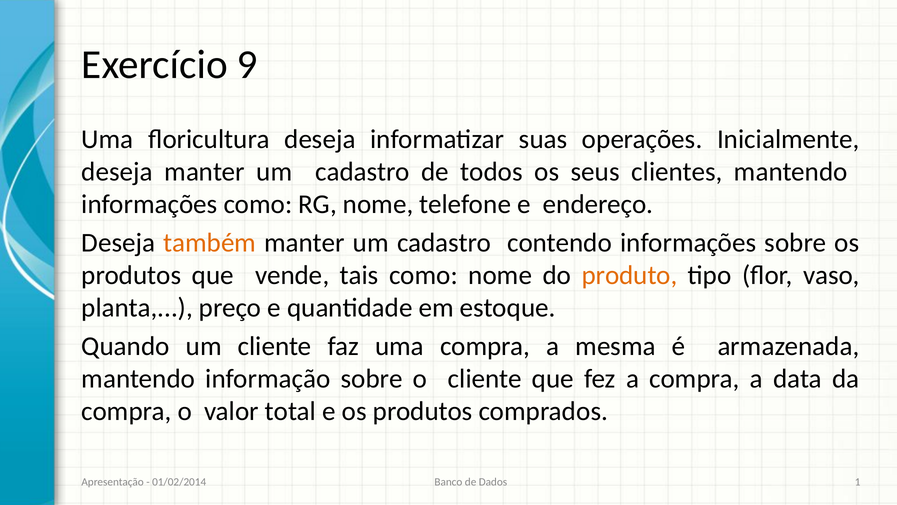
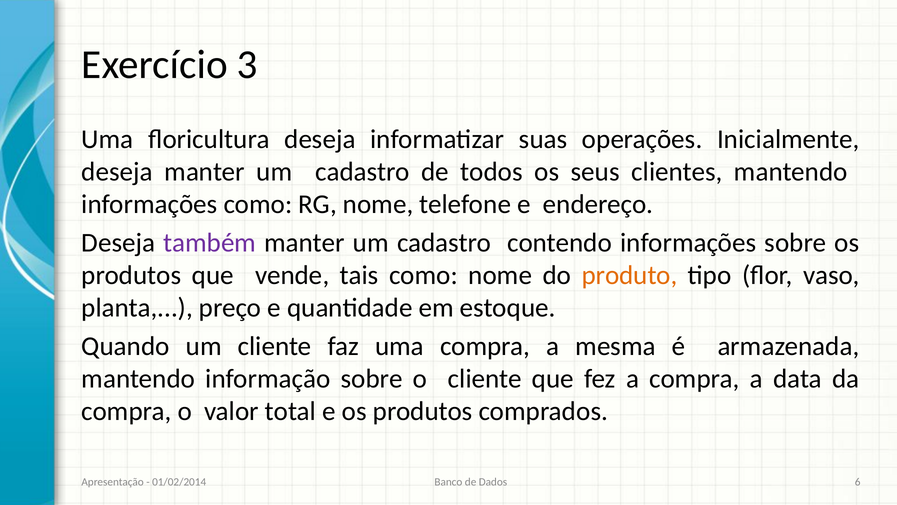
9: 9 -> 3
também colour: orange -> purple
1: 1 -> 6
